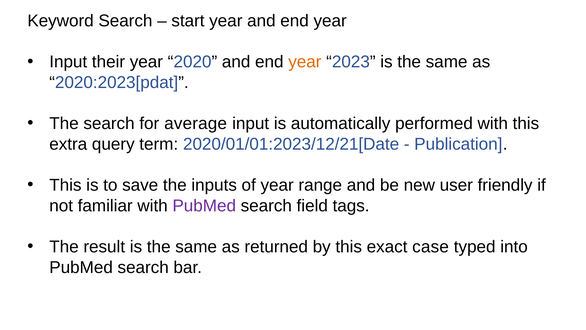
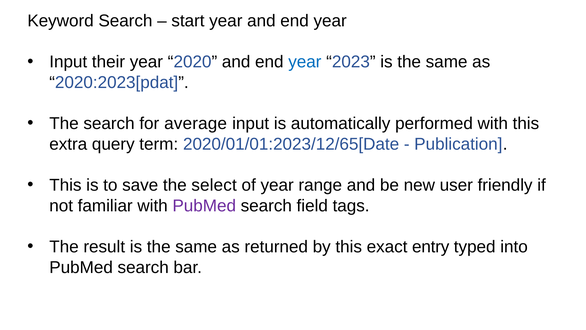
year at (305, 62) colour: orange -> blue
2020/01/01:2023/12/21[Date: 2020/01/01:2023/12/21[Date -> 2020/01/01:2023/12/65[Date
inputs: inputs -> select
case: case -> entry
